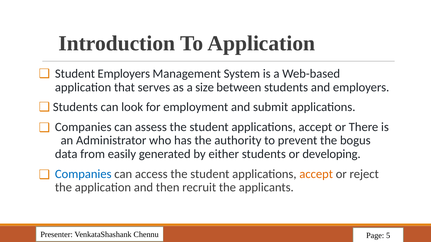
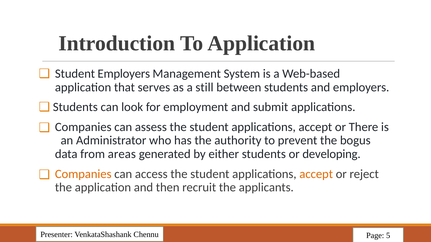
size: size -> still
easily: easily -> areas
Companies at (83, 174) colour: blue -> orange
